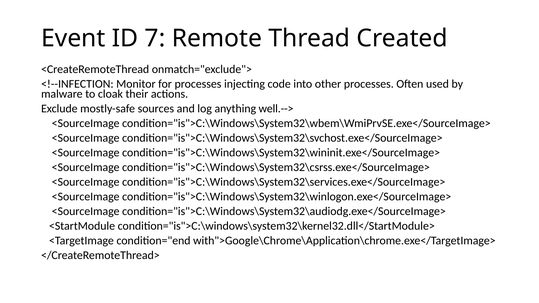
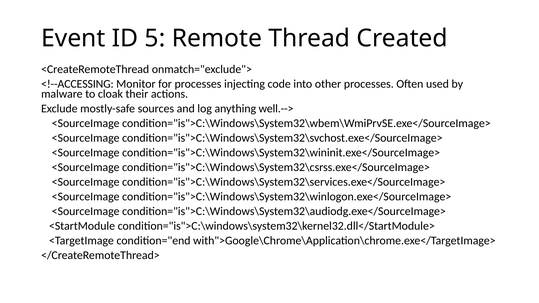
7: 7 -> 5
<!--INFECTION: <!--INFECTION -> <!--ACCESSING
